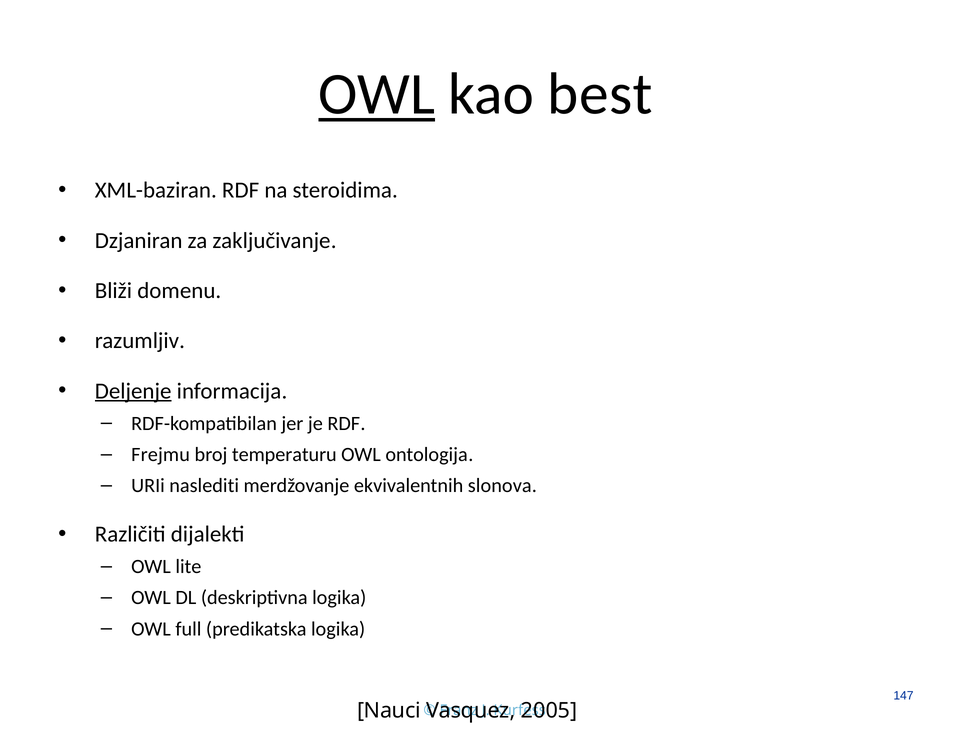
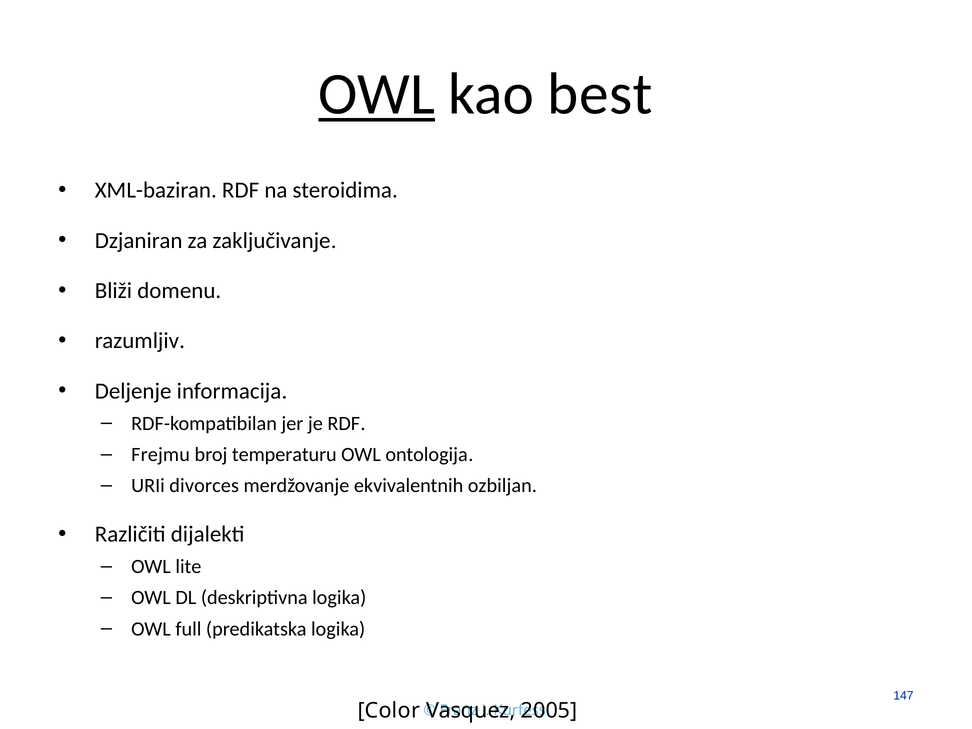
Deljenje underline: present -> none
naslediti: naslediti -> divorces
slonova: slonova -> ozbiljan
Nauci: Nauci -> Color
